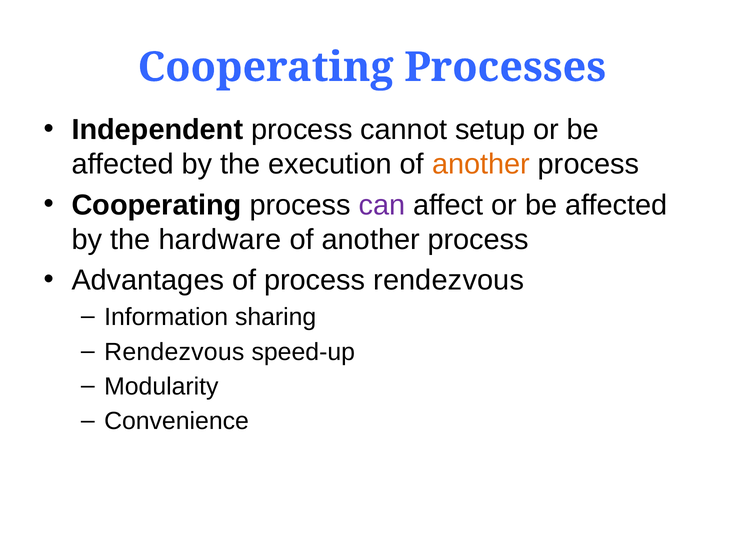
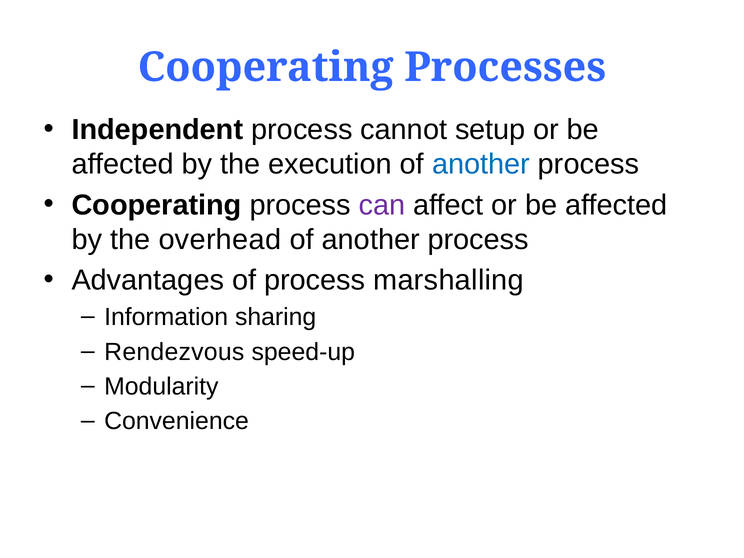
another at (481, 164) colour: orange -> blue
hardware: hardware -> overhead
process rendezvous: rendezvous -> marshalling
